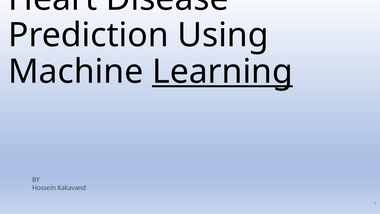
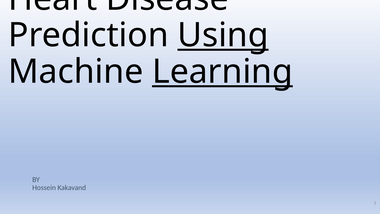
Using underline: none -> present
